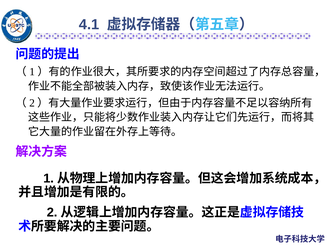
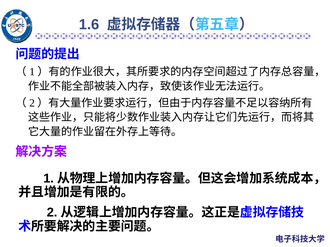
4.1: 4.1 -> 1.6
